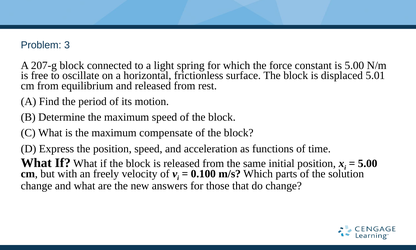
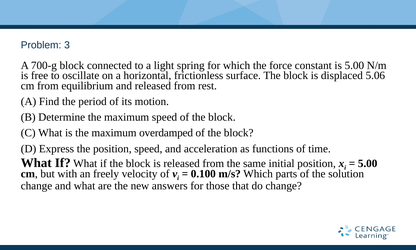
207-g: 207-g -> 700-g
5.01: 5.01 -> 5.06
compensate: compensate -> overdamped
